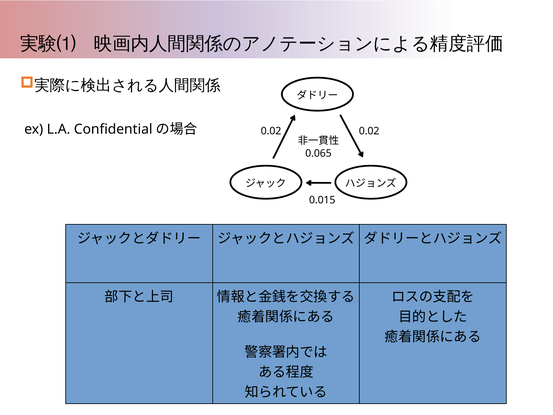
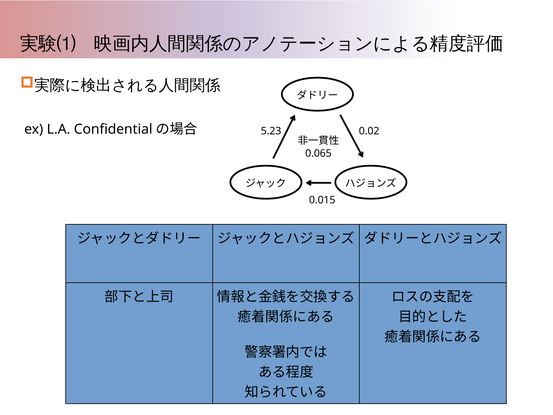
0.02 at (271, 131): 0.02 -> 5.23
